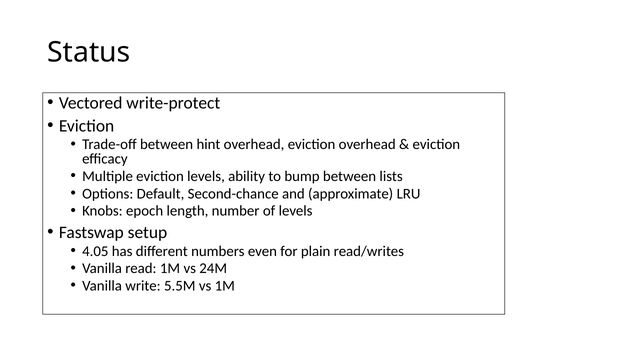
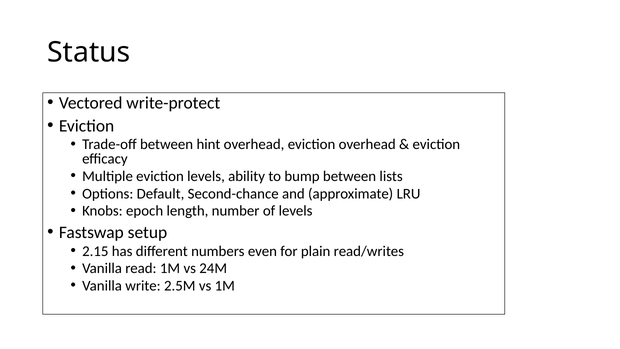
4.05: 4.05 -> 2.15
5.5M: 5.5M -> 2.5M
